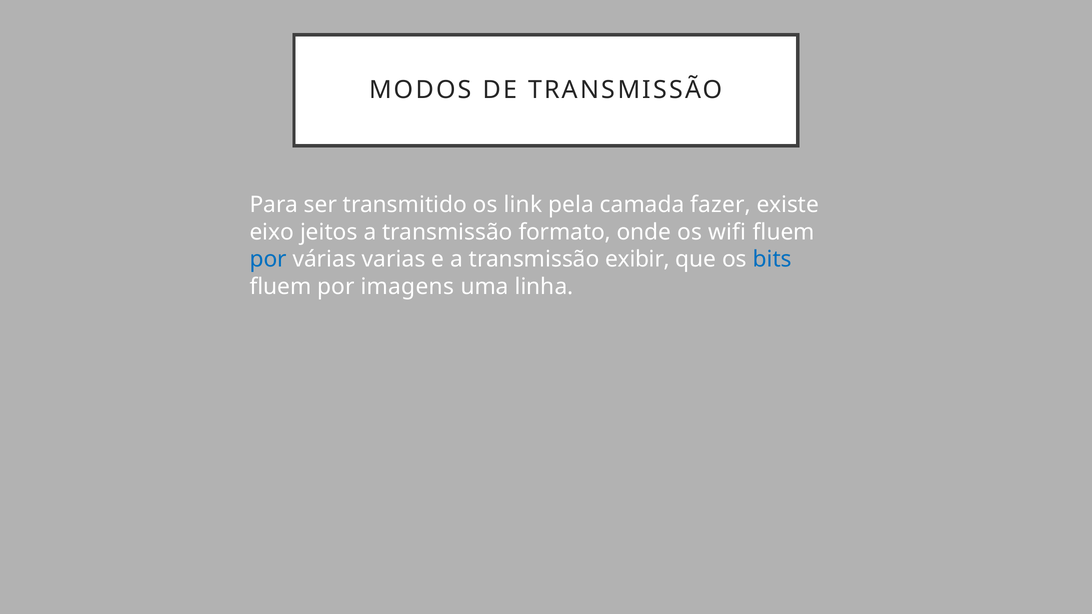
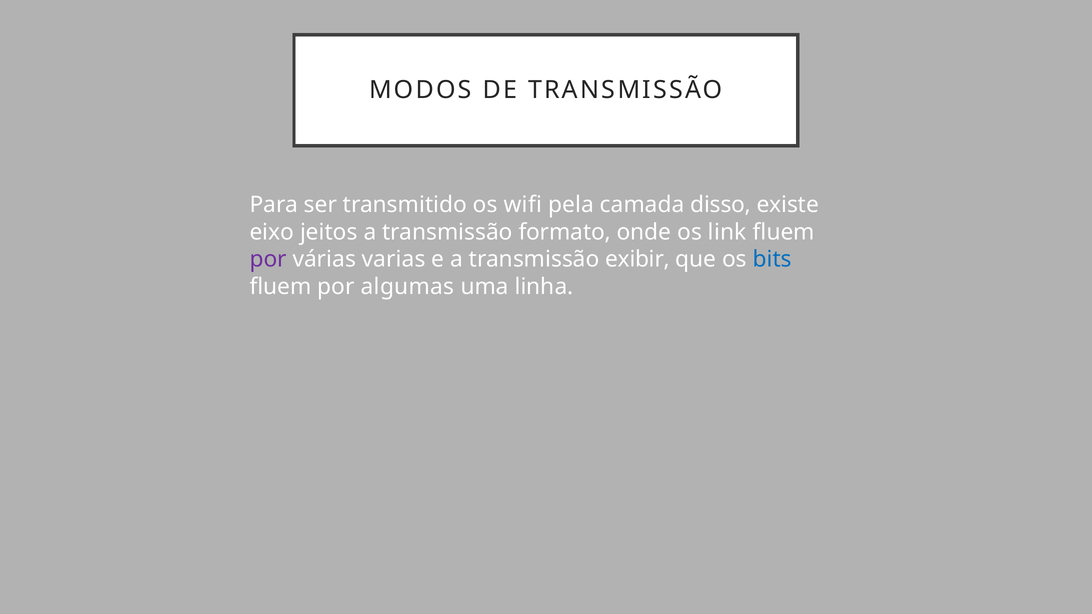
link: link -> wifi
fazer: fazer -> disso
wifi: wifi -> link
por at (268, 259) colour: blue -> purple
imagens: imagens -> algumas
